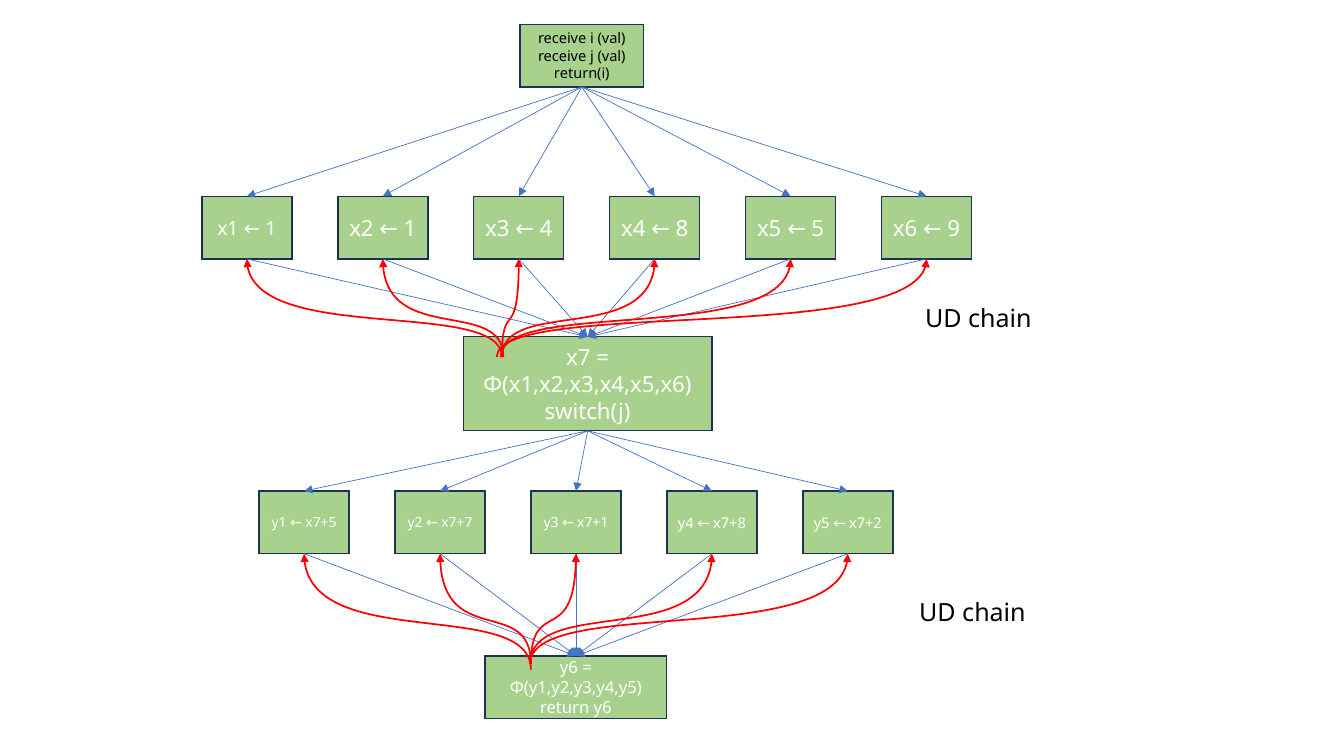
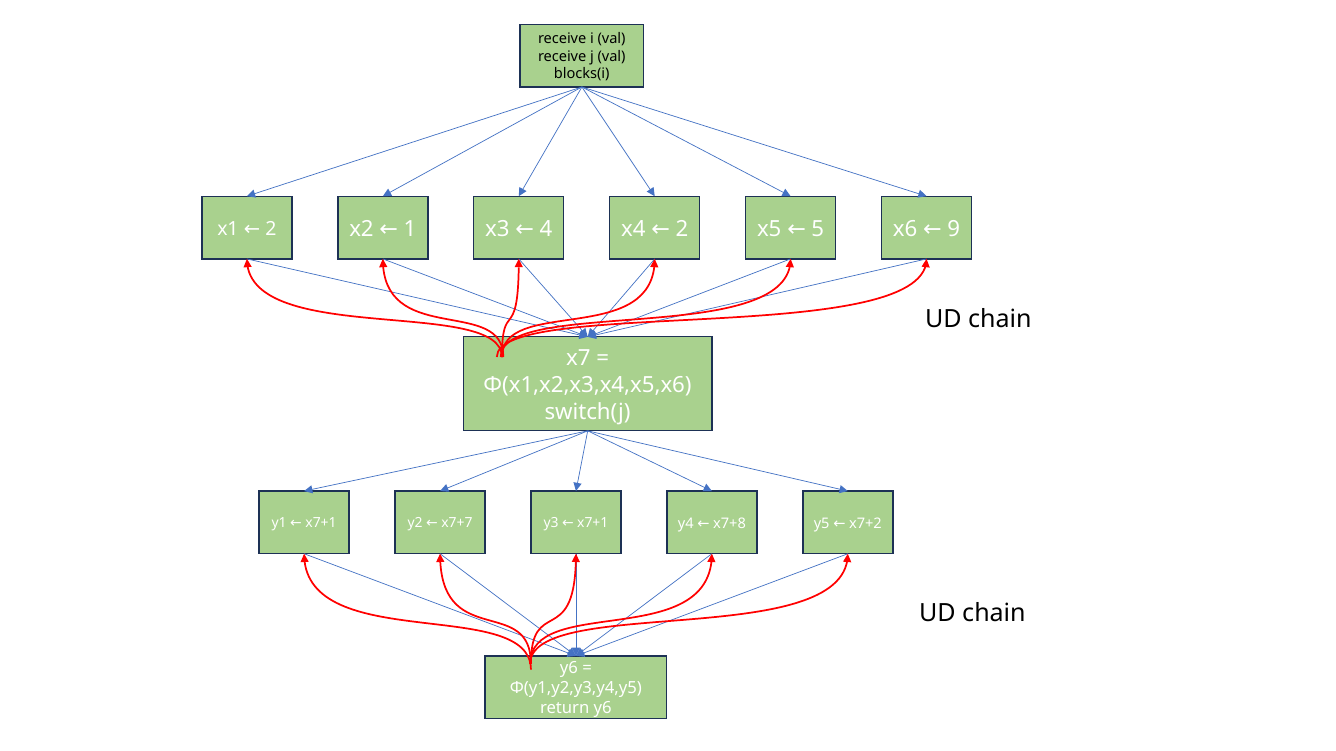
return(i: return(i -> blocks(i
x4 8: 8 -> 2
x1 1: 1 -> 2
y1 x7+5: x7+5 -> x7+1
